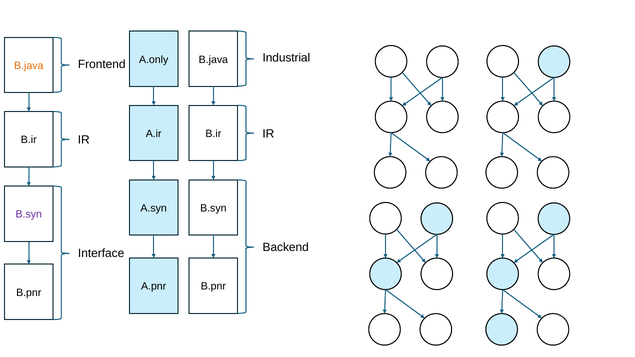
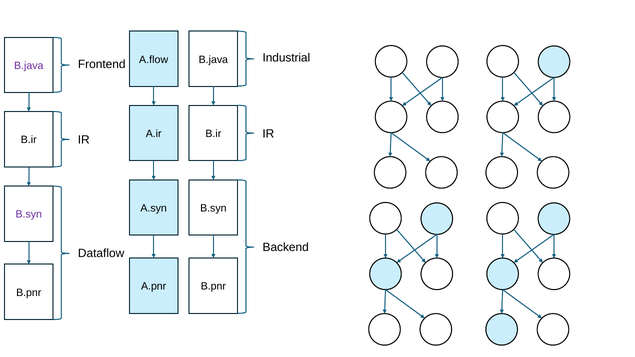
A.only: A.only -> A.flow
B.java at (29, 66) colour: orange -> purple
Interface: Interface -> Dataflow
